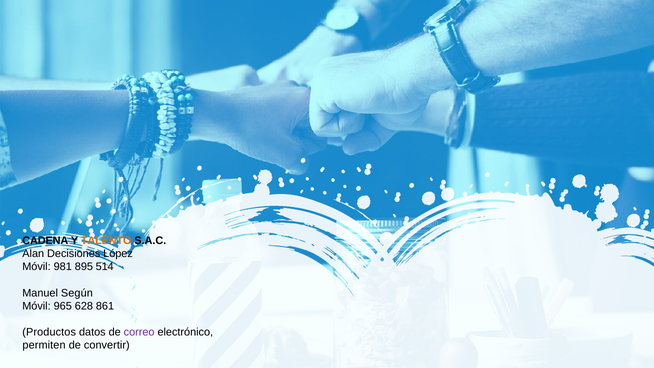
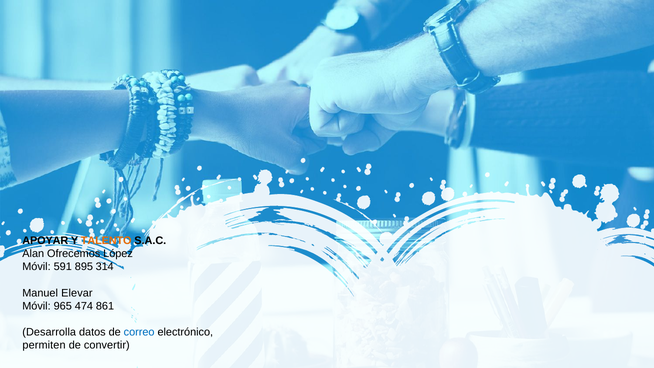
CADENA: CADENA -> APOYAR
Decisiones: Decisiones -> Ofrecemos
981: 981 -> 591
514: 514 -> 314
Según: Según -> Elevar
628: 628 -> 474
Productos: Productos -> Desarrolla
correo colour: purple -> blue
